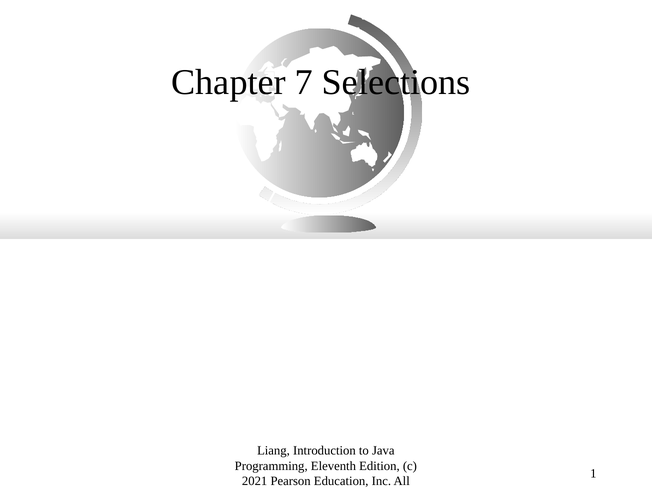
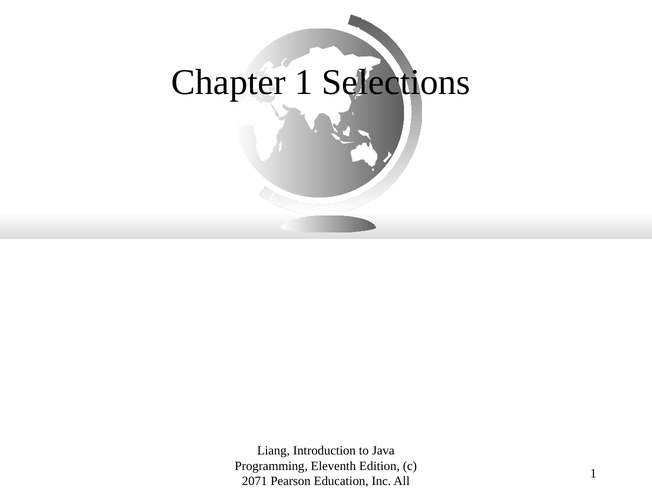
Chapter 7: 7 -> 1
2021: 2021 -> 2071
